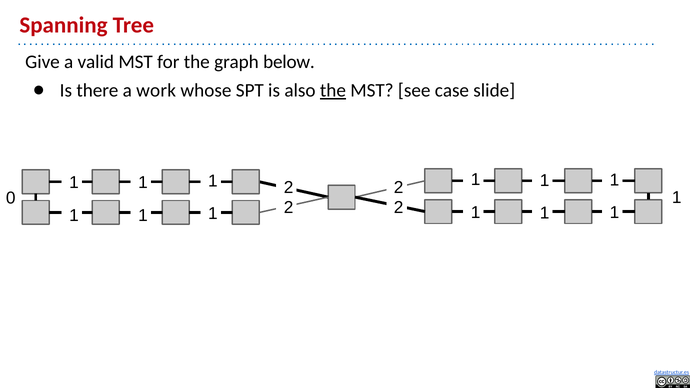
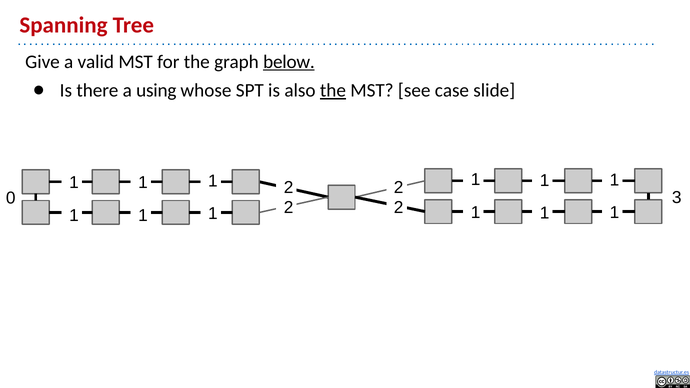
below underline: none -> present
work: work -> using
0 1: 1 -> 3
